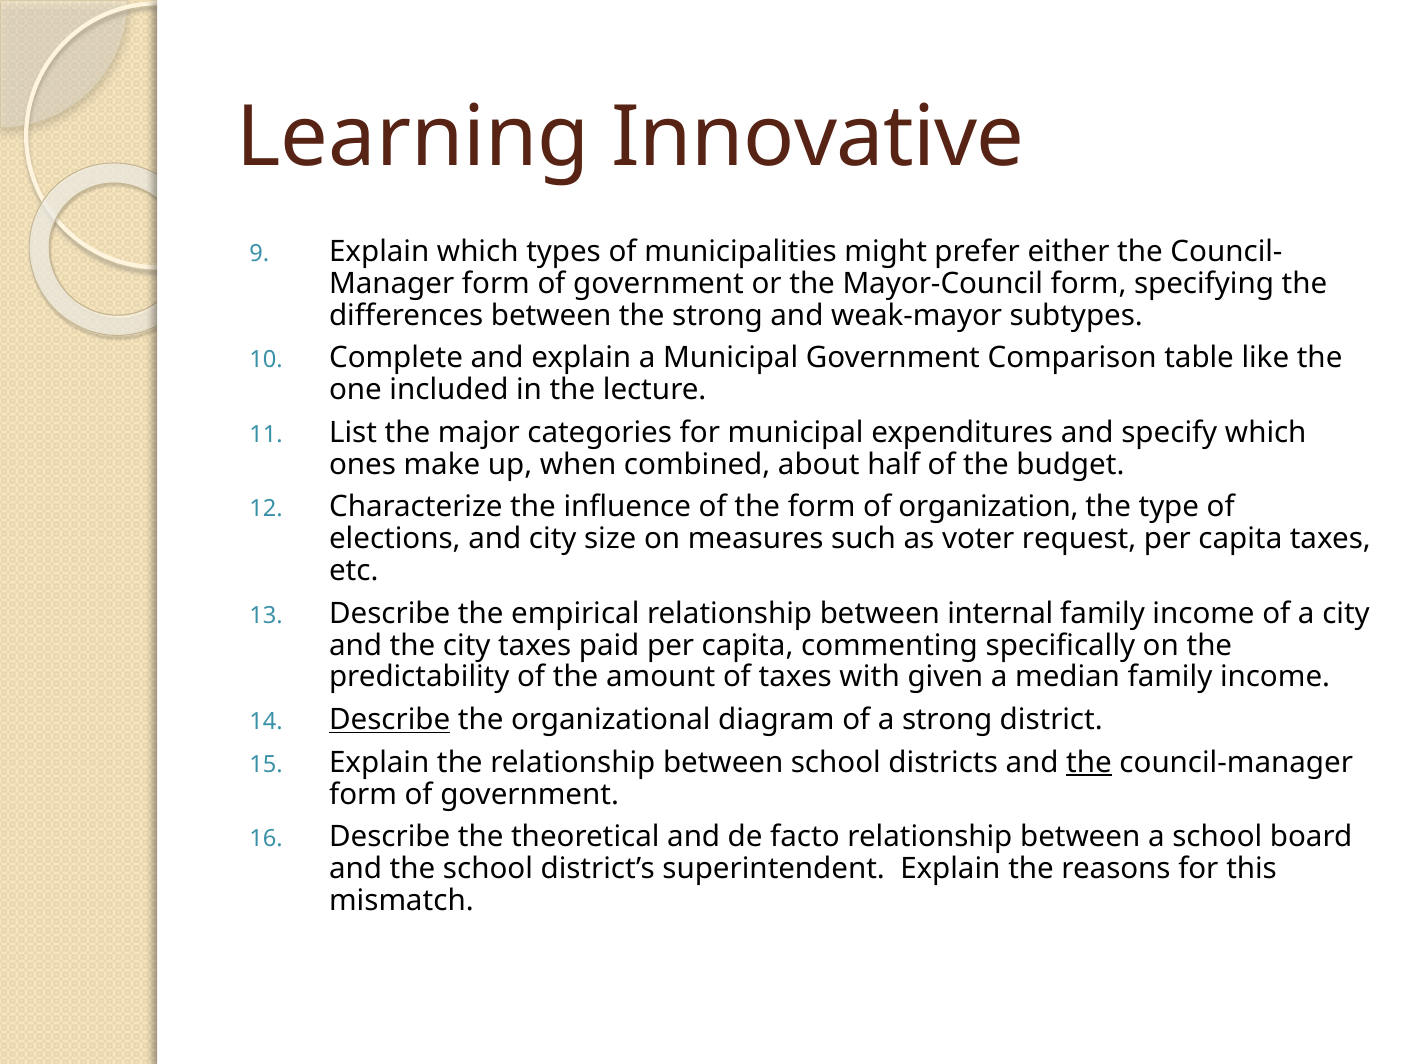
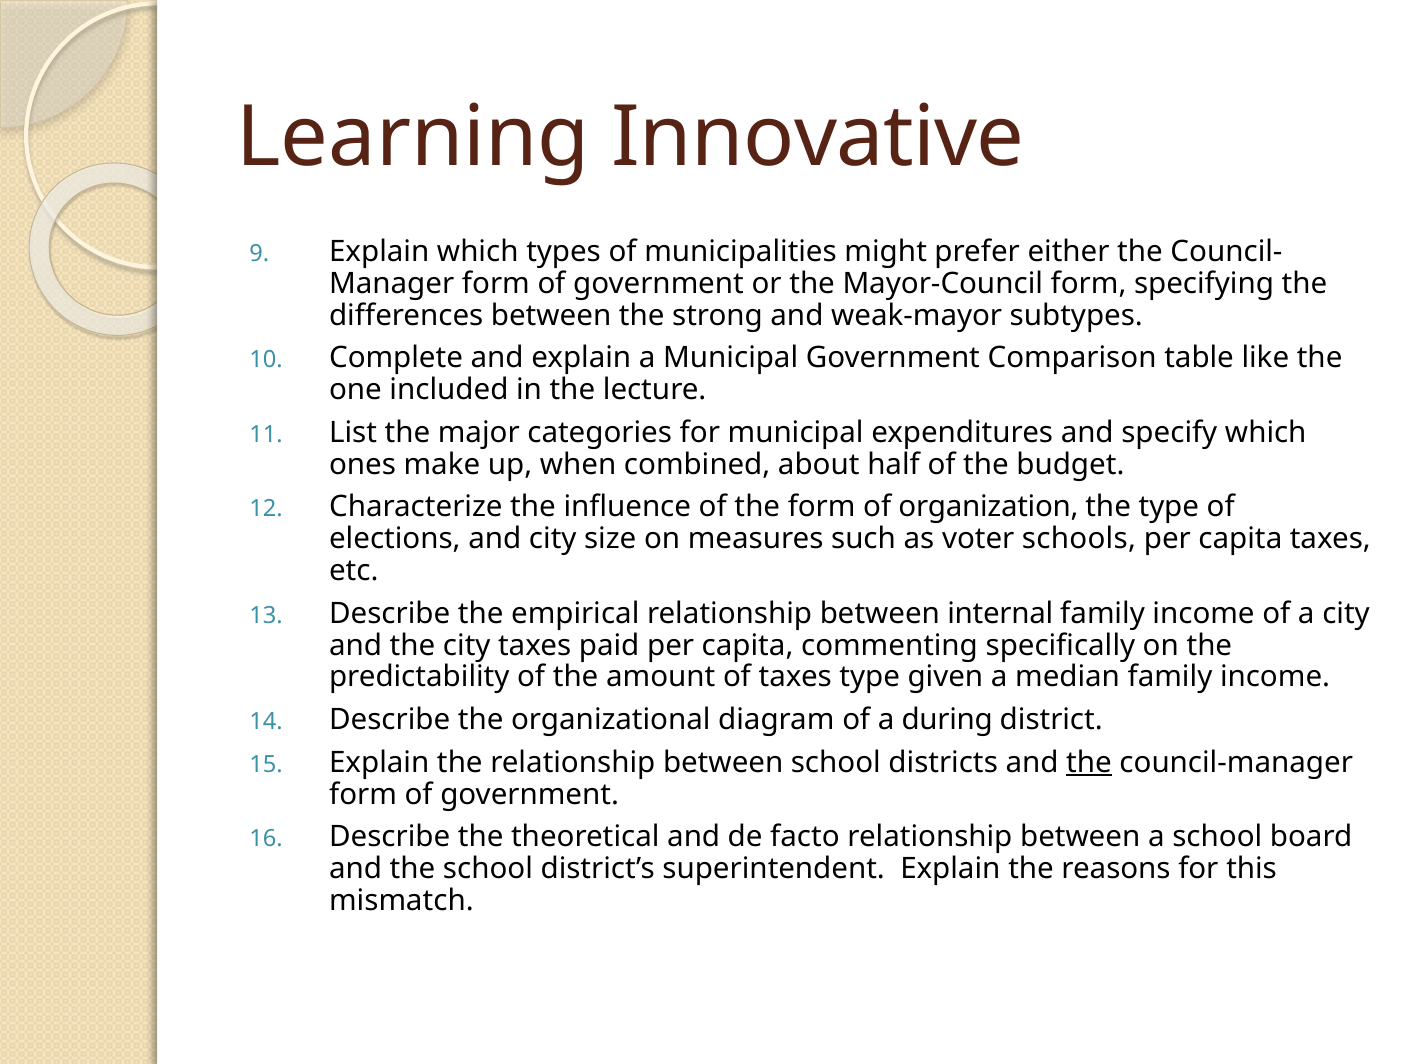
request: request -> schools
taxes with: with -> type
Describe at (390, 720) underline: present -> none
a strong: strong -> during
